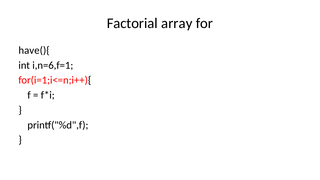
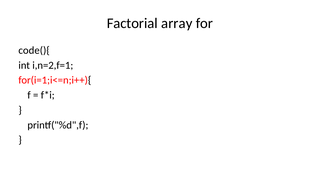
have(){: have(){ -> code(){
i,n=6,f=1: i,n=6,f=1 -> i,n=2,f=1
